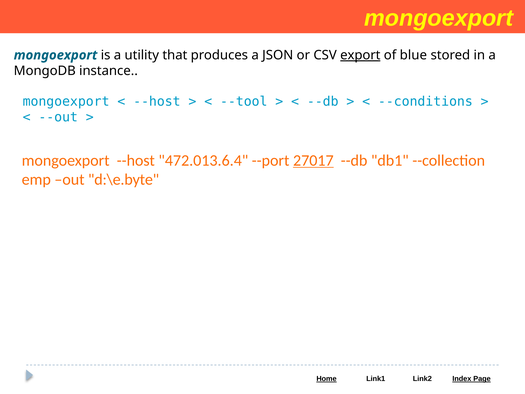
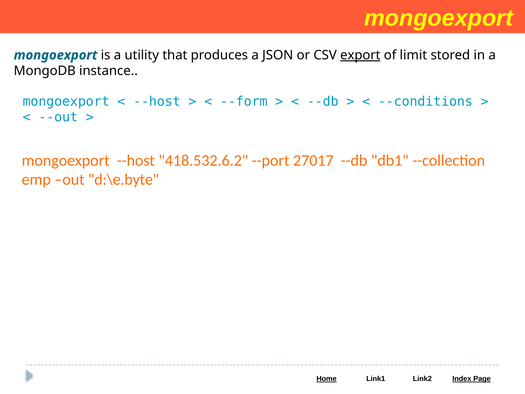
blue: blue -> limit
--tool: --tool -> --form
472.013.6.4: 472.013.6.4 -> 418.532.6.2
27017 underline: present -> none
